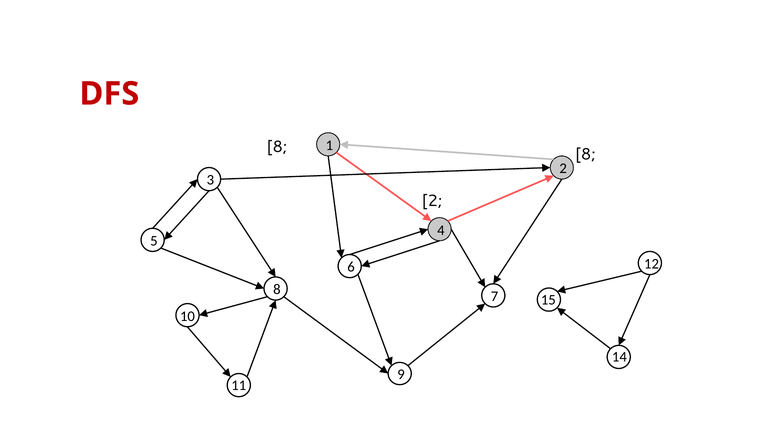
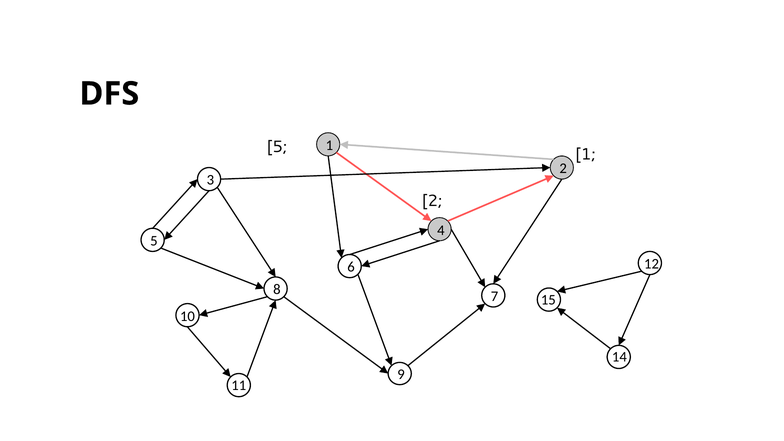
DFS colour: red -> black
8 at (277, 147): 8 -> 5
8 at (585, 154): 8 -> 1
